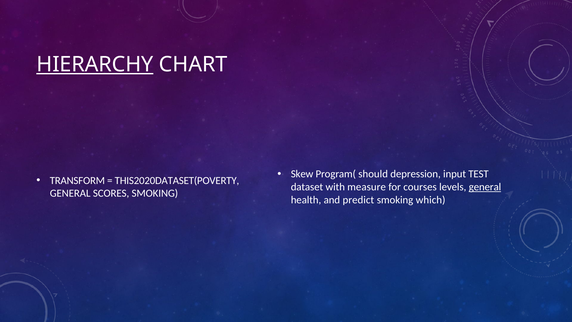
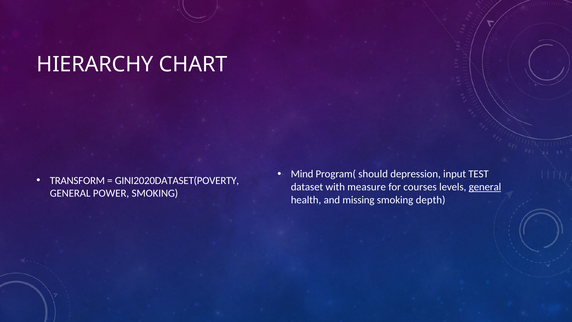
HIERARCHY underline: present -> none
Skew: Skew -> Mind
THIS2020DATASET(POVERTY: THIS2020DATASET(POVERTY -> GINI2020DATASET(POVERTY
SCORES: SCORES -> POWER
predict: predict -> missing
which: which -> depth
